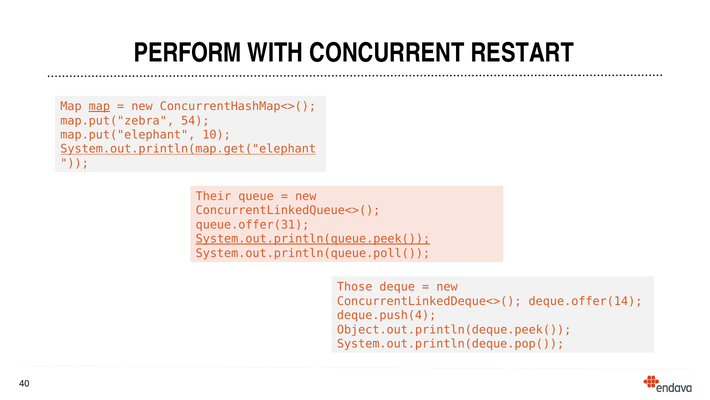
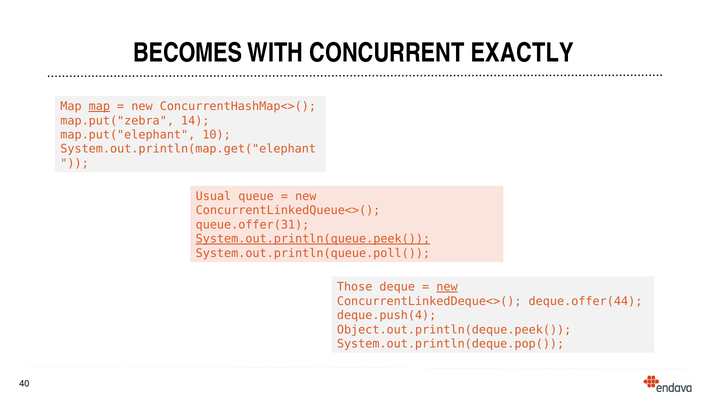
PERFORM: PERFORM -> BECOMES
RESTART: RESTART -> EXACTLY
54: 54 -> 14
System.out.println(map.get("elephant underline: present -> none
Their: Their -> Usual
new at (447, 287) underline: none -> present
deque.offer(14: deque.offer(14 -> deque.offer(44
